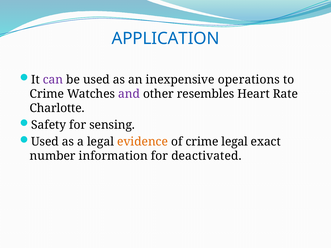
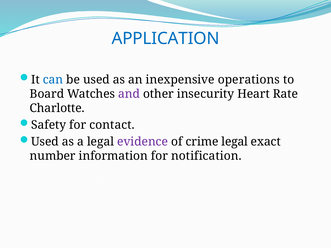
can colour: purple -> blue
Crime at (47, 94): Crime -> Board
resembles: resembles -> insecurity
sensing: sensing -> contact
evidence colour: orange -> purple
deactivated: deactivated -> notification
